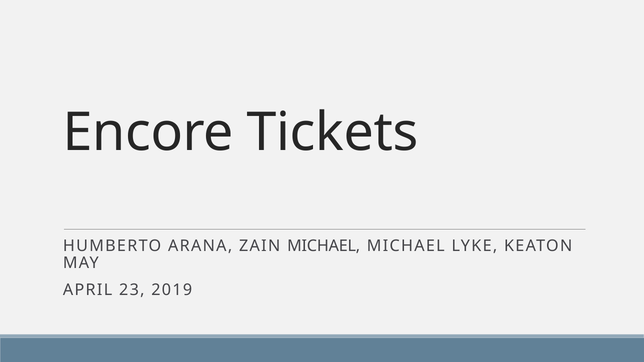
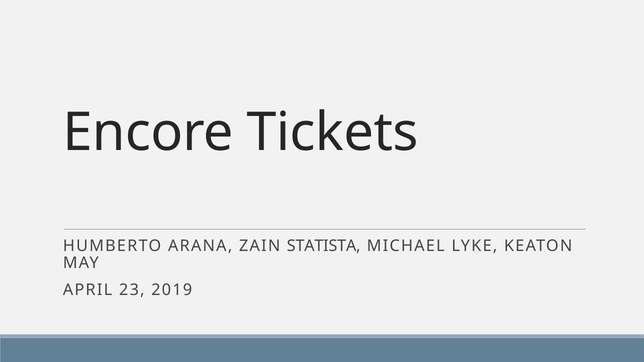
ZAIN MICHAEL: MICHAEL -> STATISTA
